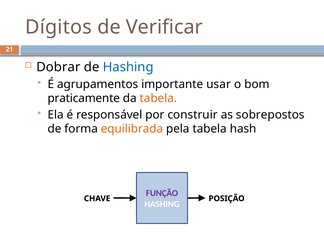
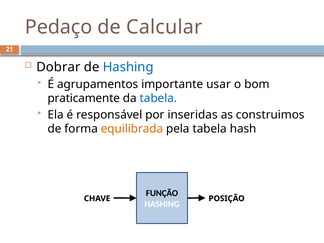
Dígitos: Dígitos -> Pedaço
Verificar: Verificar -> Calcular
tabela at (158, 98) colour: orange -> blue
construir: construir -> inseridas
sobrepostos: sobrepostos -> construimos
FUNÇÃO colour: purple -> black
